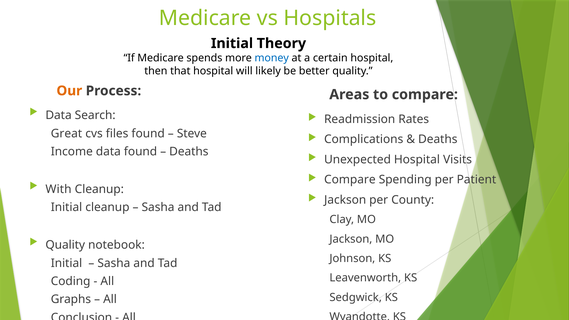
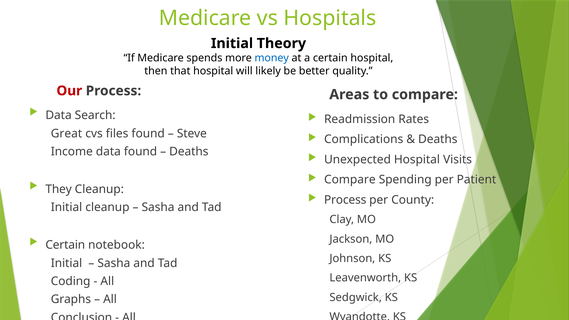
Our colour: orange -> red
With: With -> They
Jackson at (345, 200): Jackson -> Process
Quality at (65, 245): Quality -> Certain
